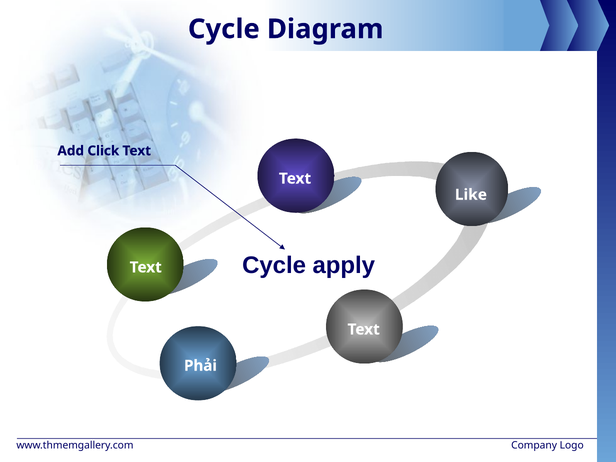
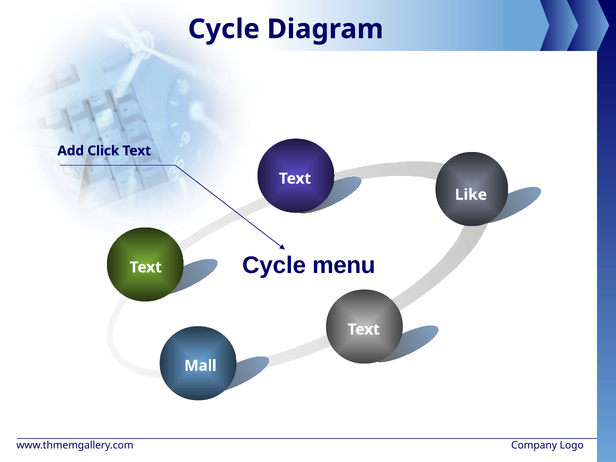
apply: apply -> menu
Phải: Phải -> Mall
